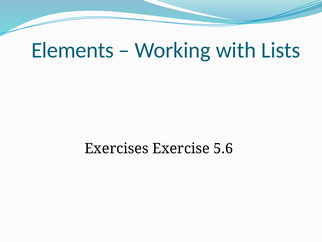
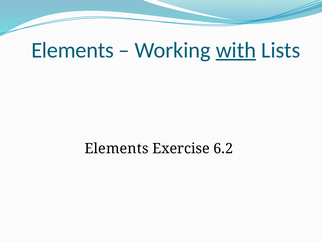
with underline: none -> present
Exercises at (117, 148): Exercises -> Elements
5.6: 5.6 -> 6.2
